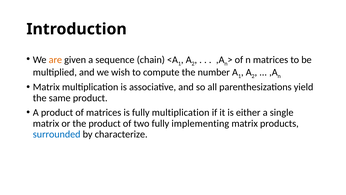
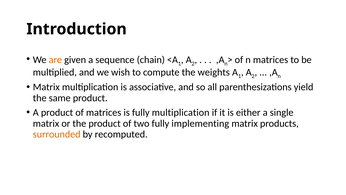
number: number -> weights
surrounded colour: blue -> orange
characterize: characterize -> recomputed
